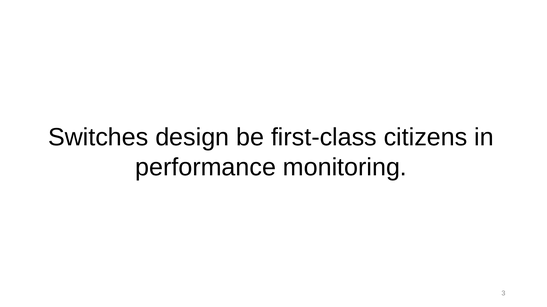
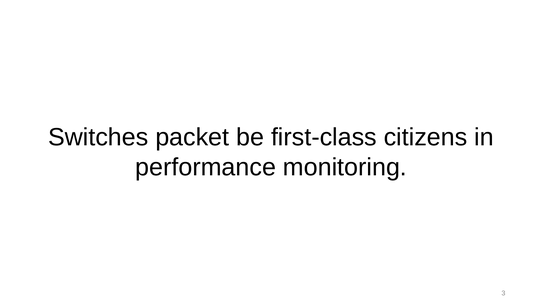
design: design -> packet
